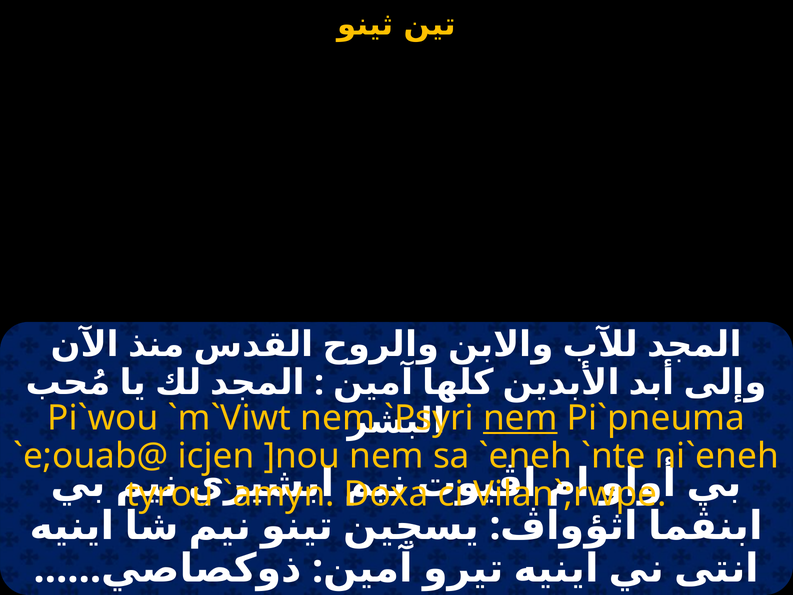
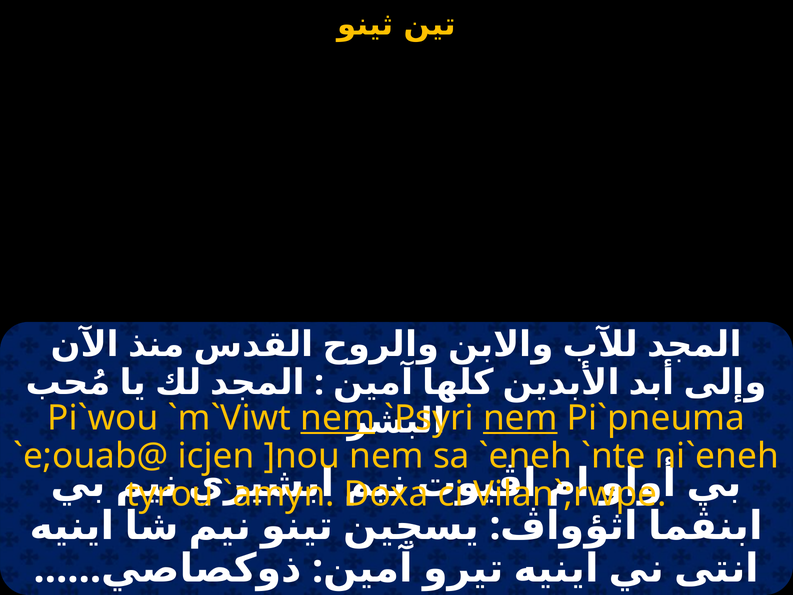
nem at (338, 418) underline: none -> present
